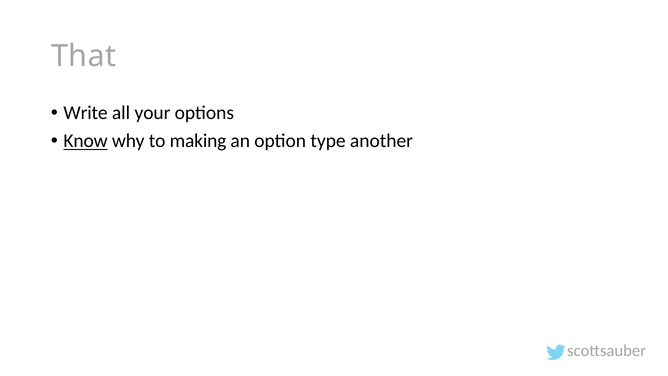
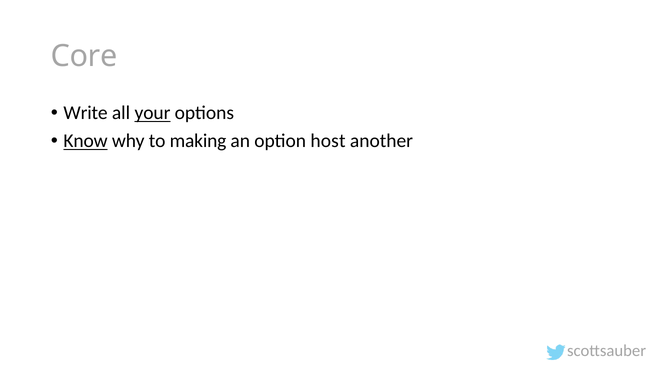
That: That -> Core
your underline: none -> present
type: type -> host
